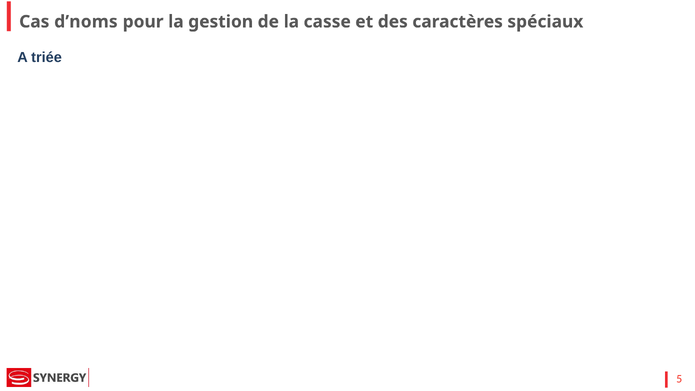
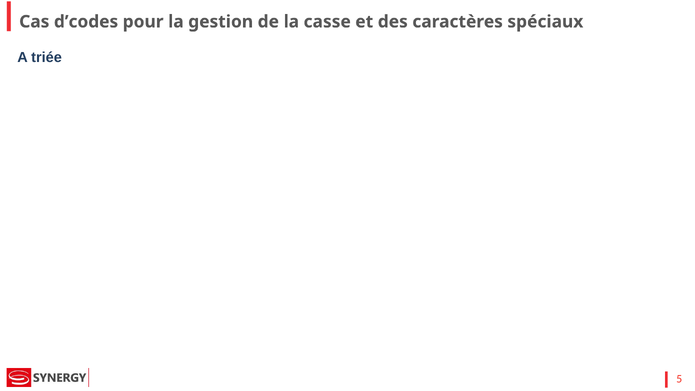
d’noms: d’noms -> d’codes
